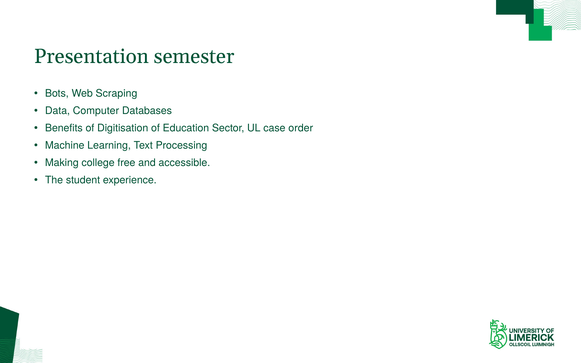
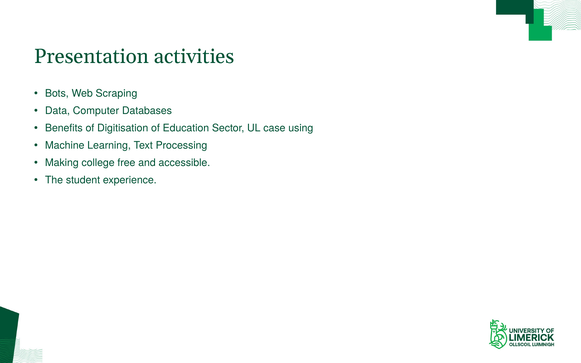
semester: semester -> activities
order: order -> using
